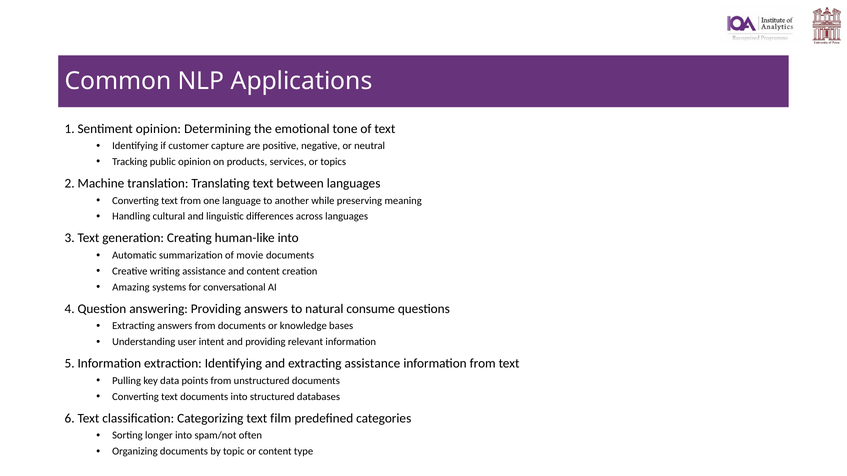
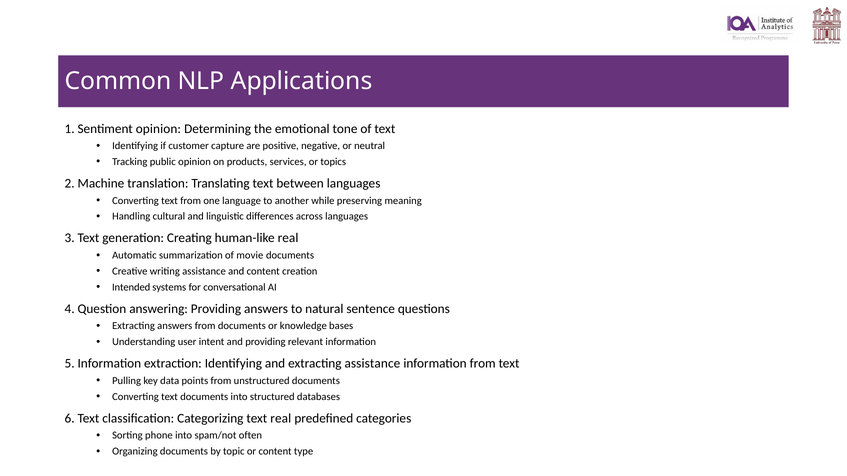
human-like into: into -> real
Amazing: Amazing -> Intended
consume: consume -> sentence
text film: film -> real
longer: longer -> phone
